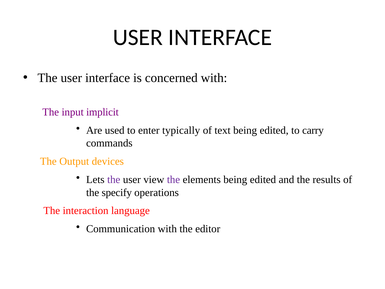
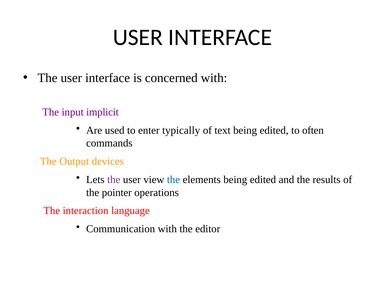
carry: carry -> often
the at (173, 179) colour: purple -> blue
specify: specify -> pointer
